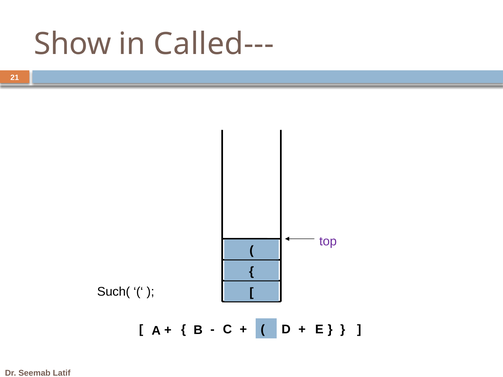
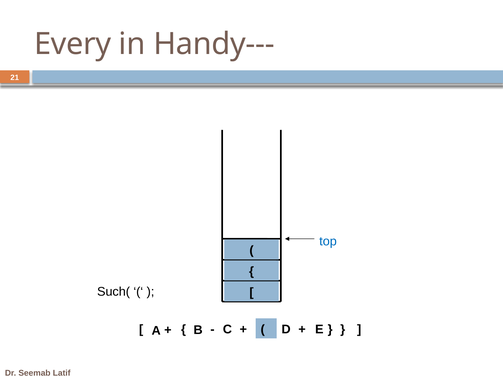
Show: Show -> Every
Called---: Called--- -> Handy---
top colour: purple -> blue
